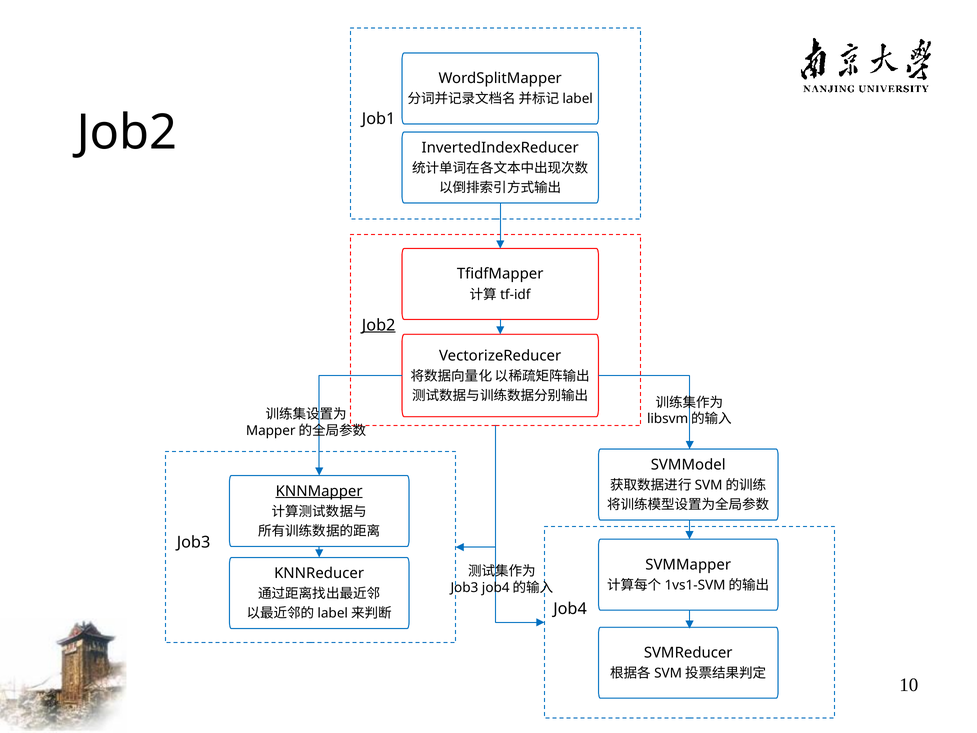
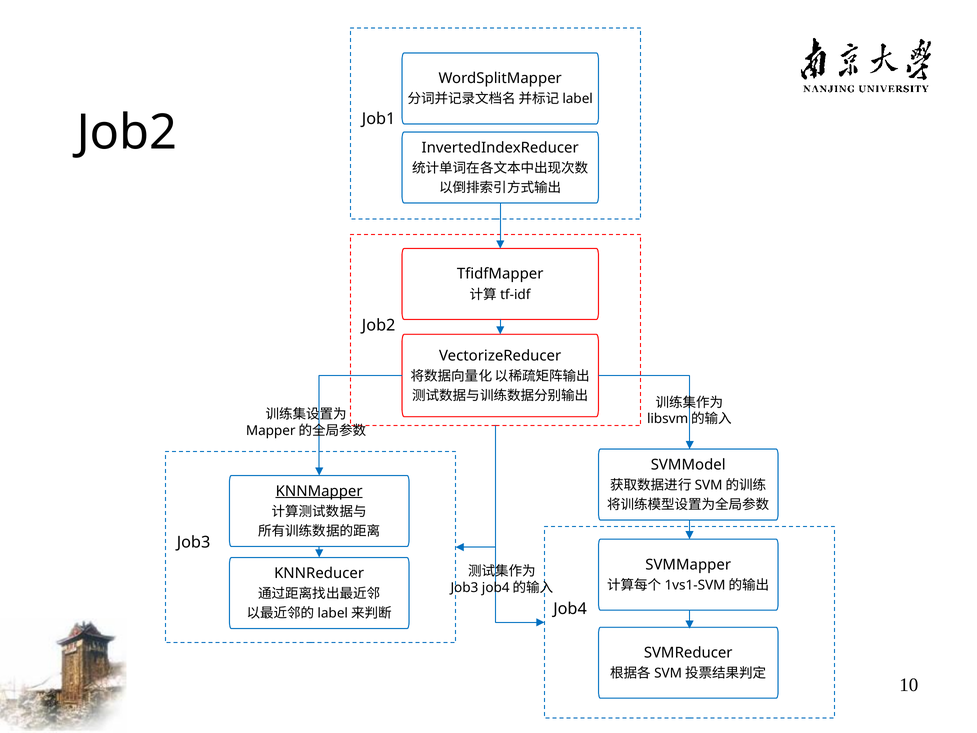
Job2 at (379, 325) underline: present -> none
